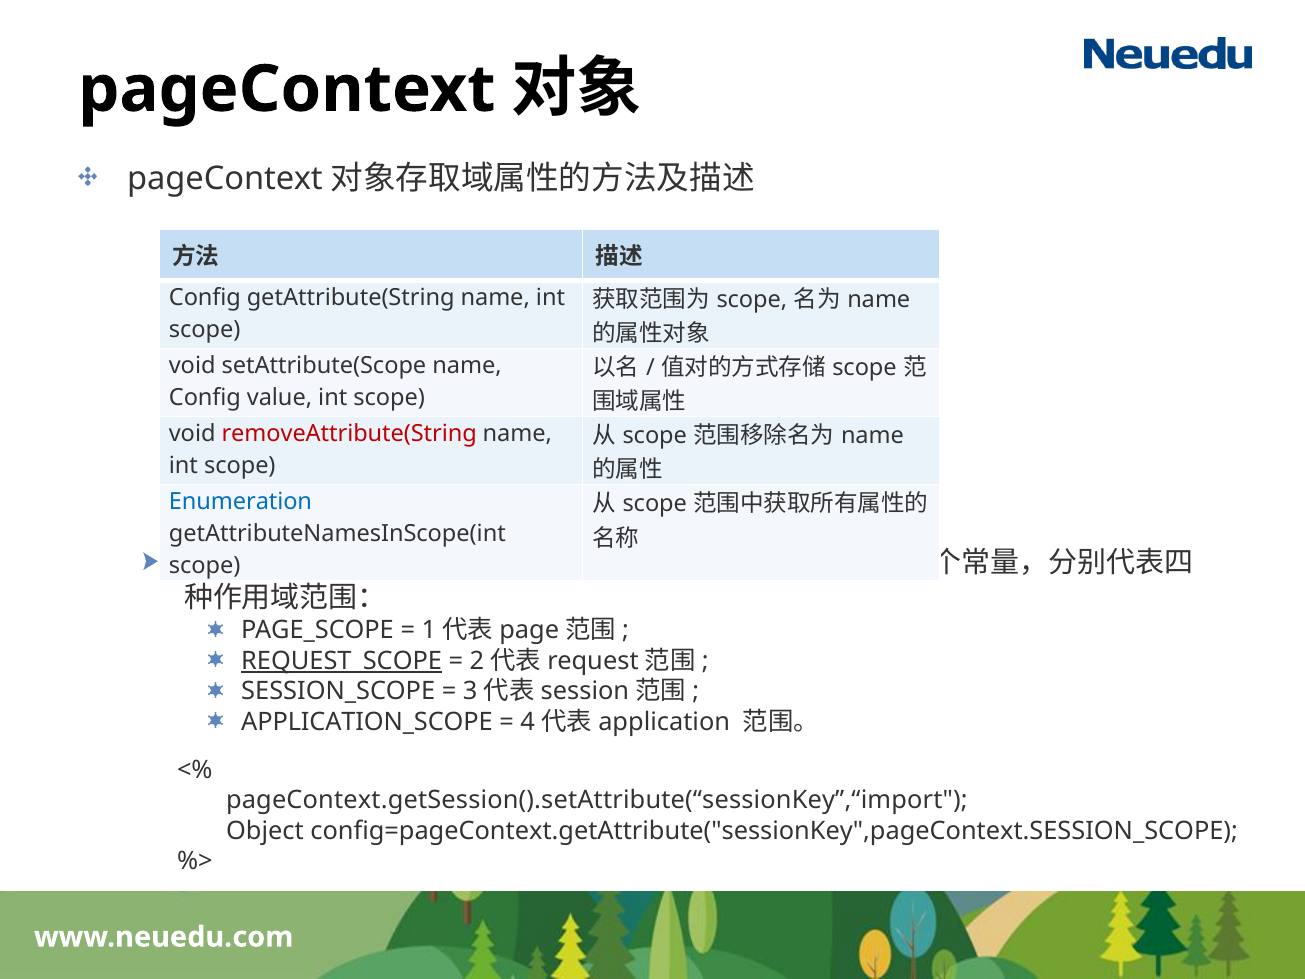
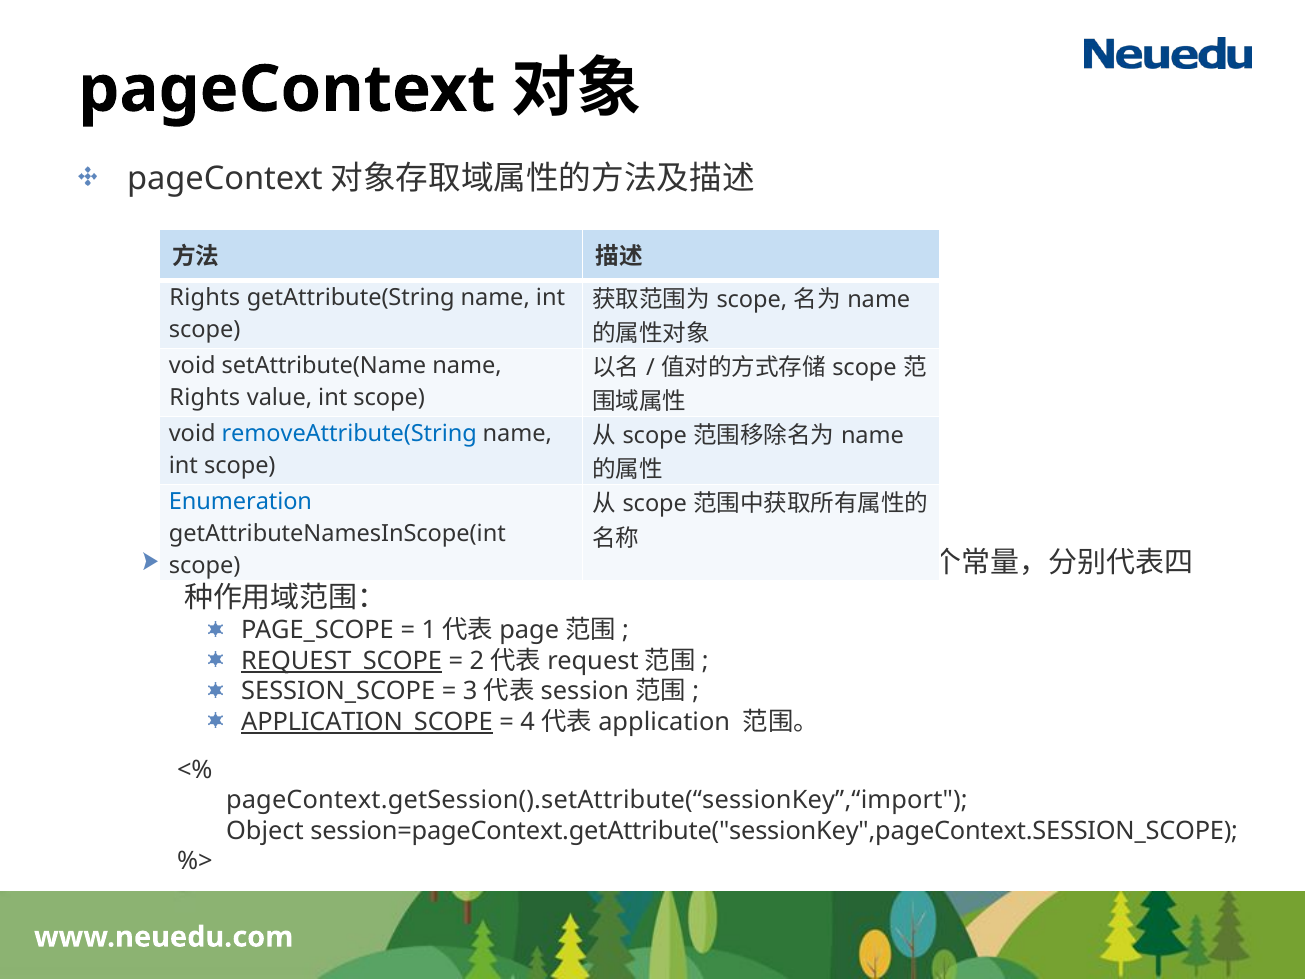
Config at (205, 298): Config -> Rights
setAttribute(Scope: setAttribute(Scope -> setAttribute(Name
Config at (205, 398): Config -> Rights
removeAttribute(String colour: red -> blue
APPLICATION_SCOPE underline: none -> present
config=pageContext.getAttribute("sessionKey",pageContext.SESSION_SCOPE: config=pageContext.getAttribute("sessionKey",pageContext.SESSION_SCOPE -> session=pageContext.getAttribute("sessionKey",pageContext.SESSION_SCOPE
